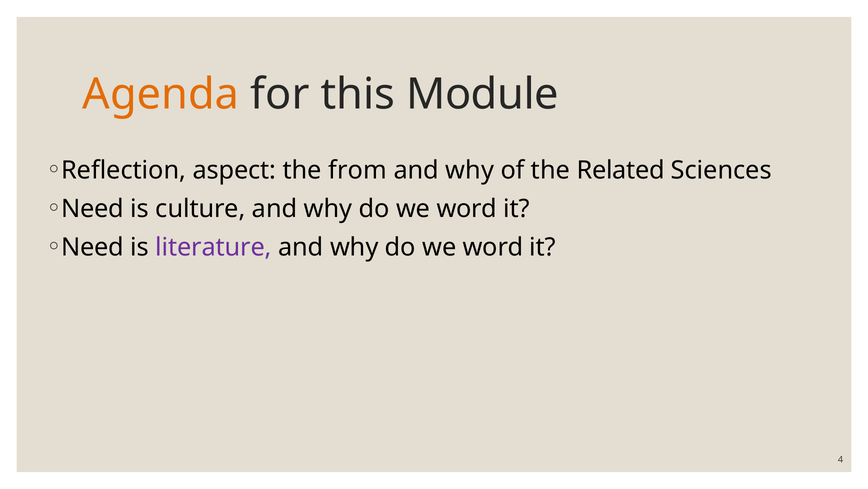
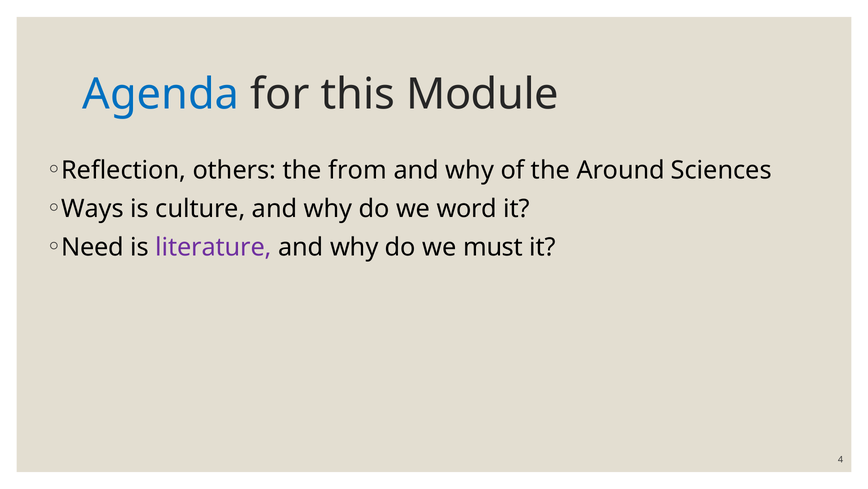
Agenda colour: orange -> blue
aspect: aspect -> others
Related: Related -> Around
Need at (93, 208): Need -> Ways
word at (493, 247): word -> must
